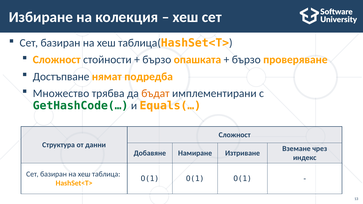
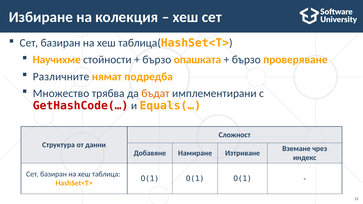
Сложност at (57, 60): Сложност -> Научихме
Достъпване: Достъпване -> Различните
GetHashCode(… colour: green -> red
